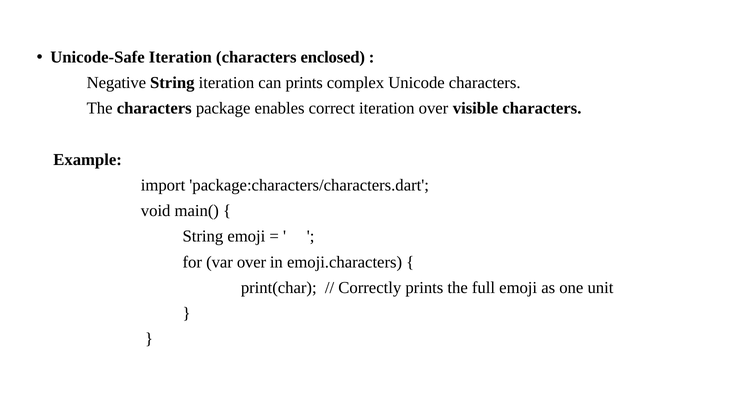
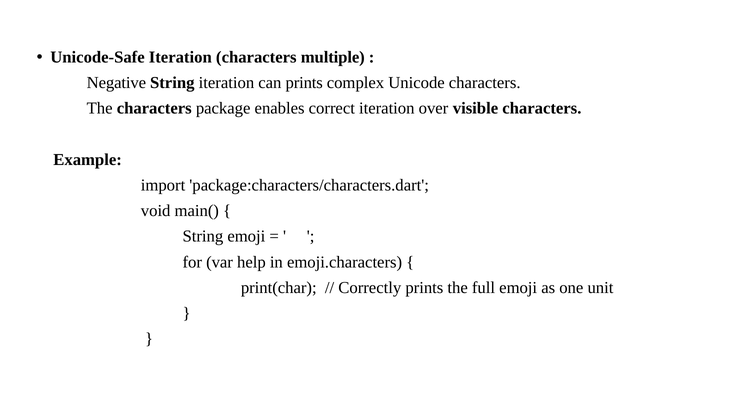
enclosed: enclosed -> multiple
var over: over -> help
